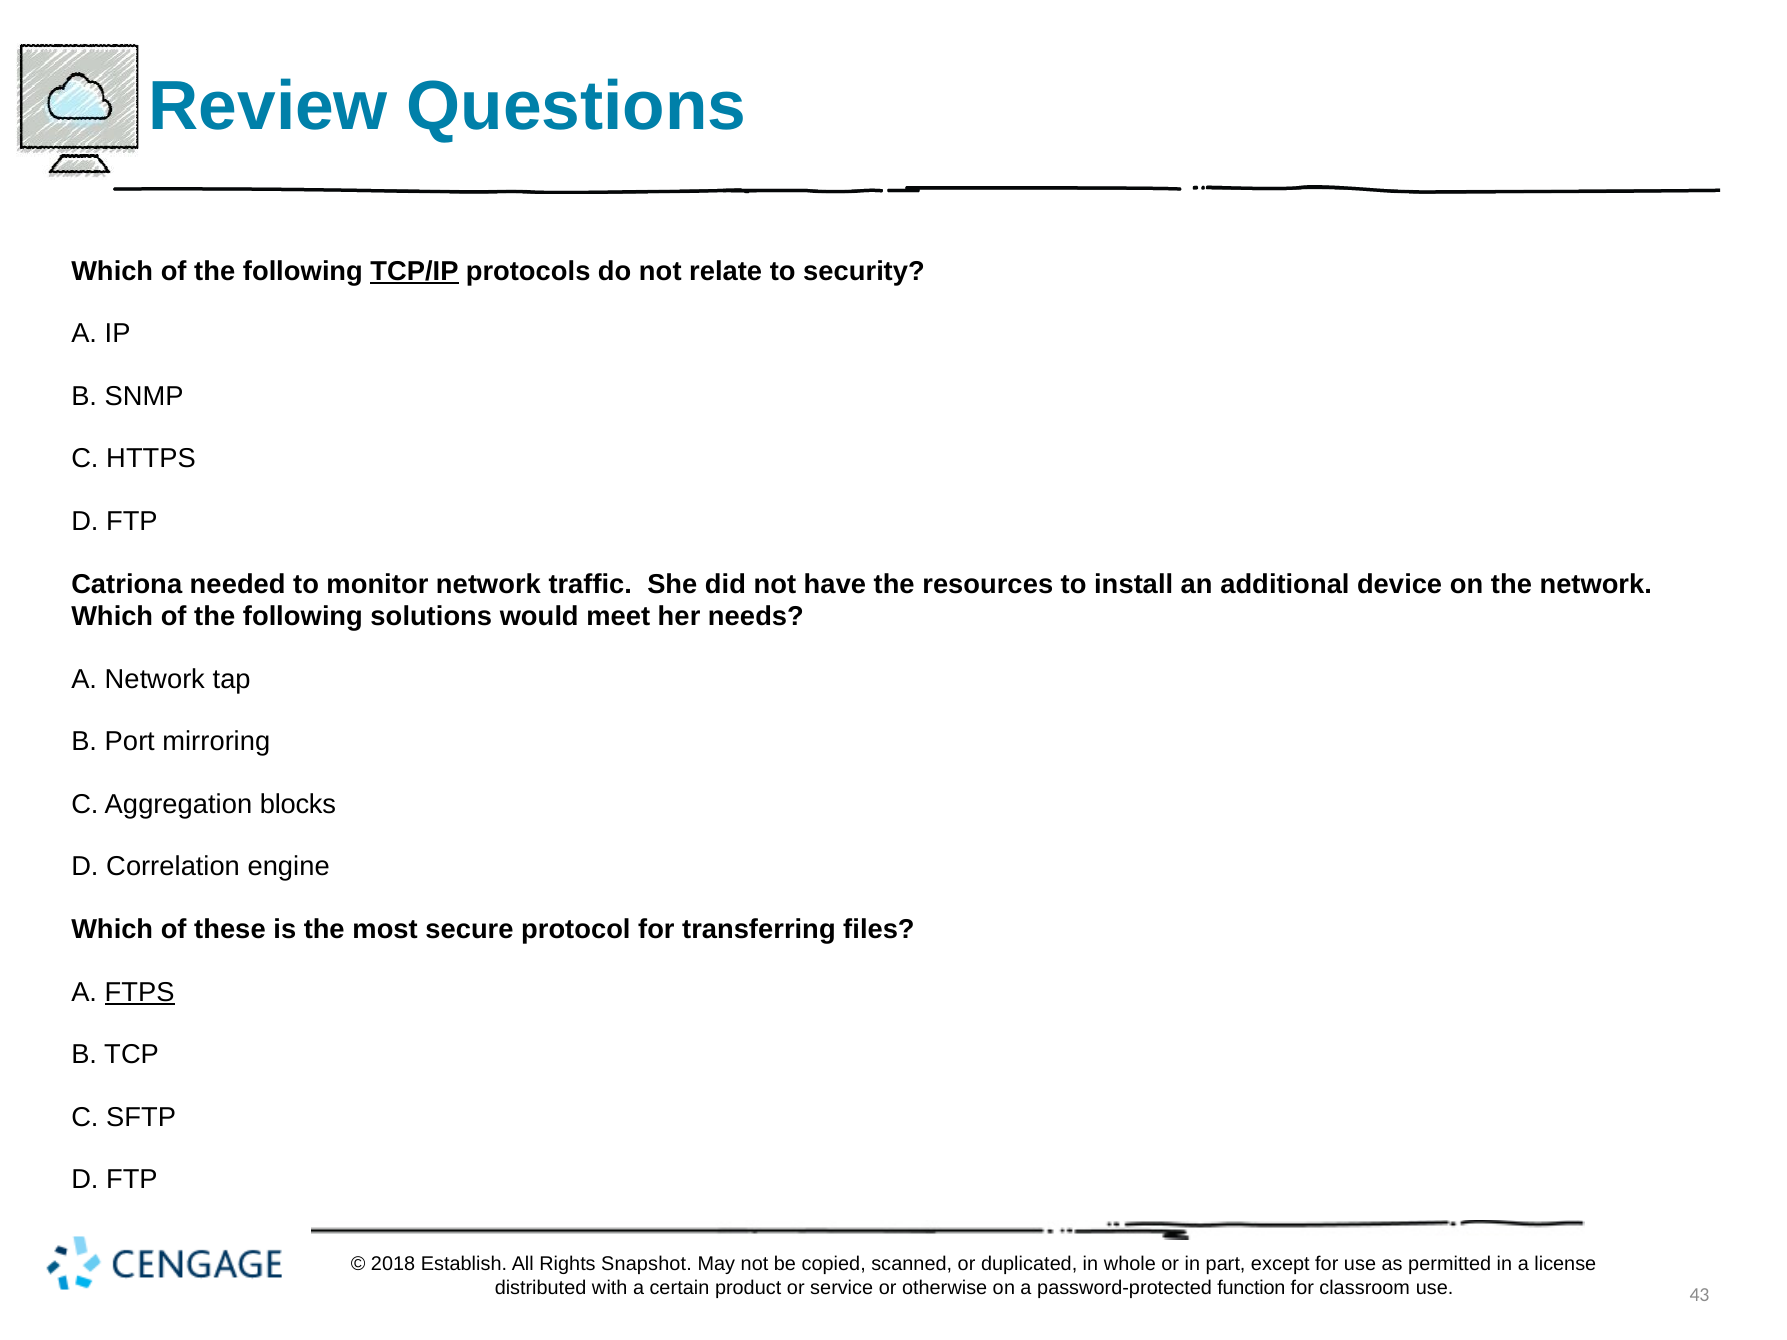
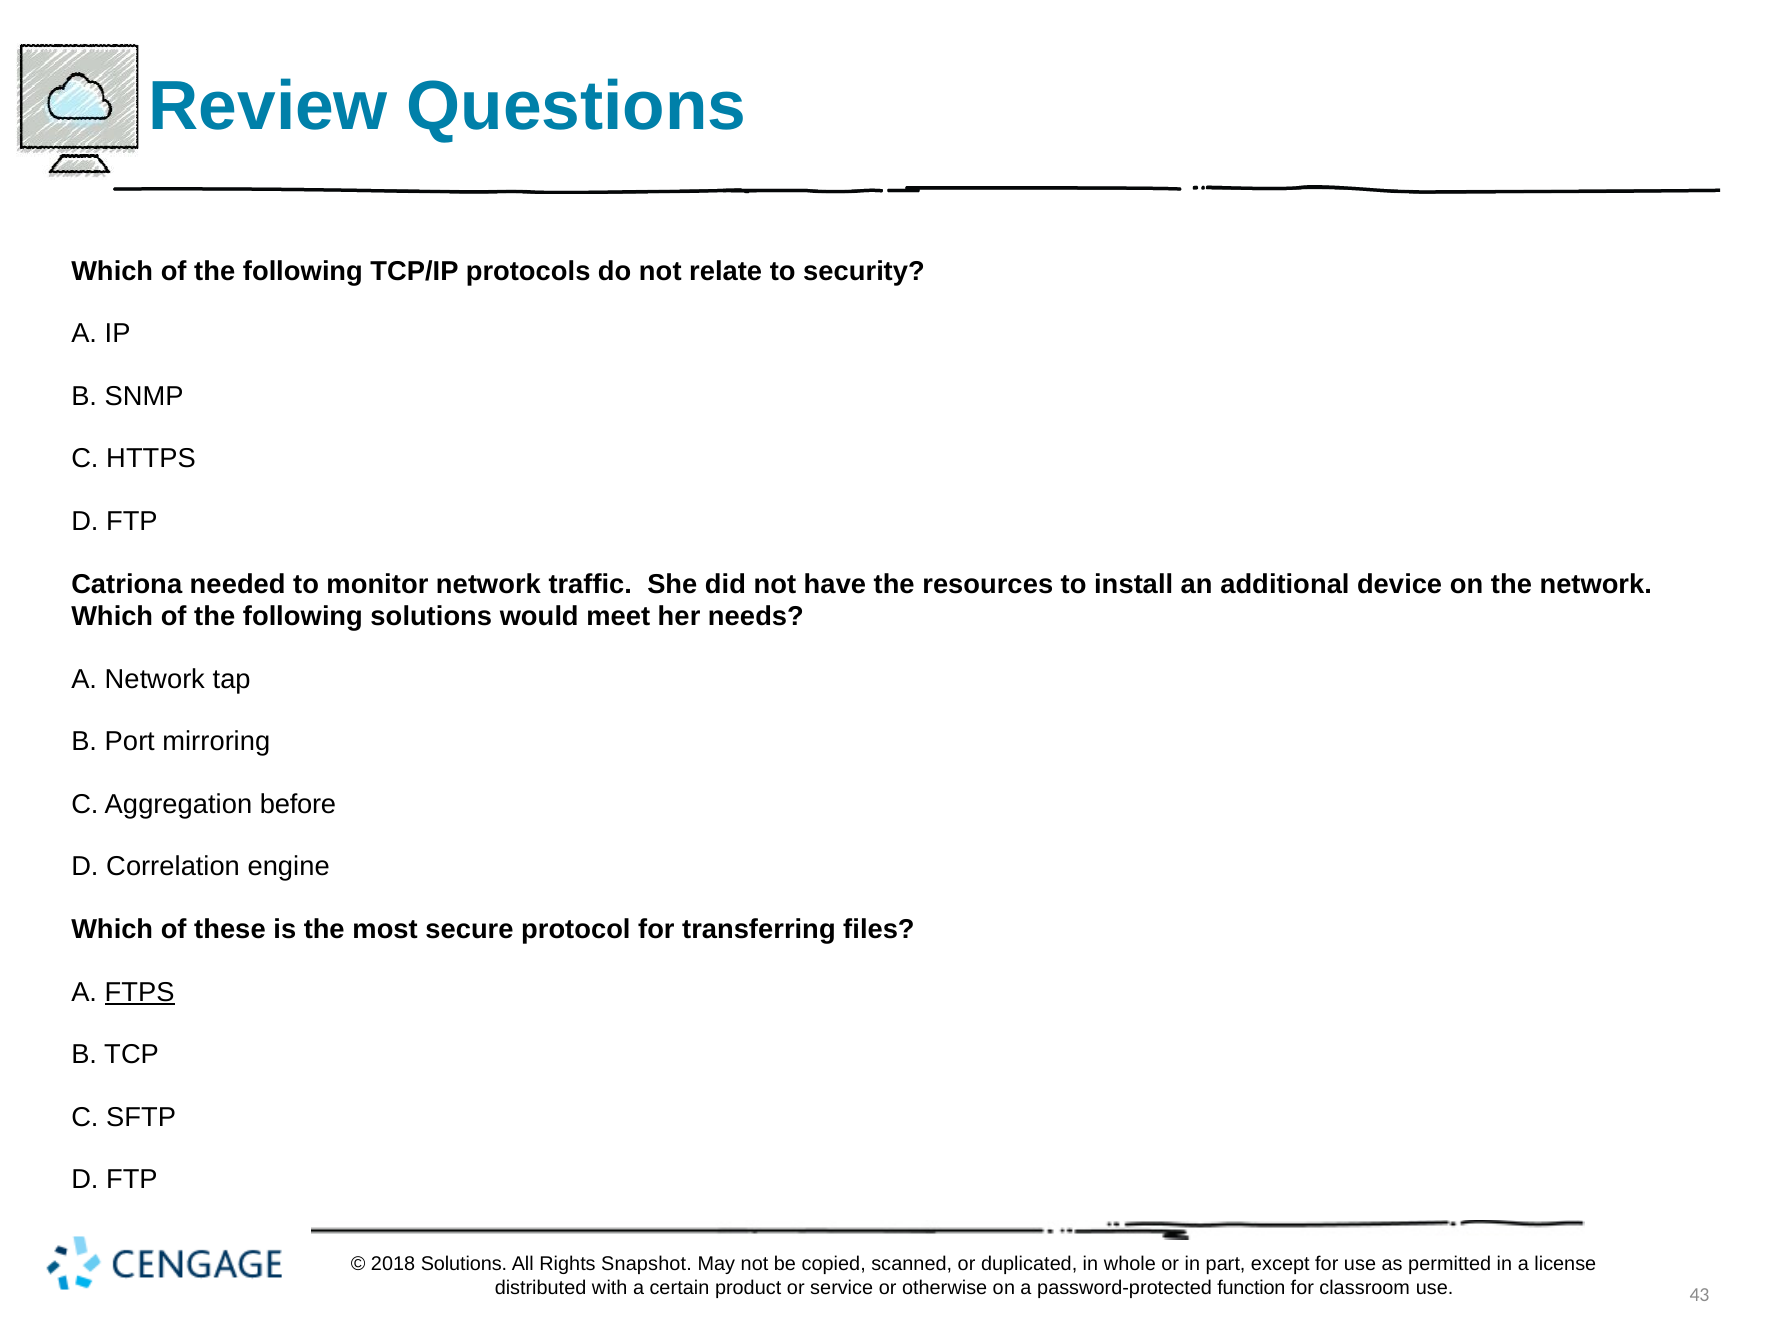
TCP/IP underline: present -> none
blocks: blocks -> before
2018 Establish: Establish -> Solutions
